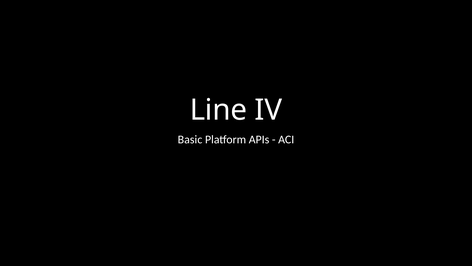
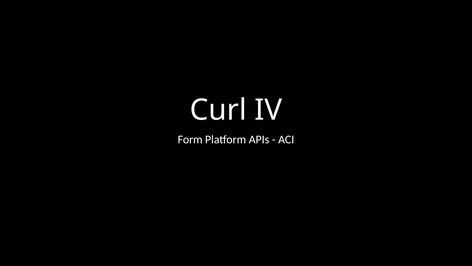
Line: Line -> Curl
Basic: Basic -> Form
